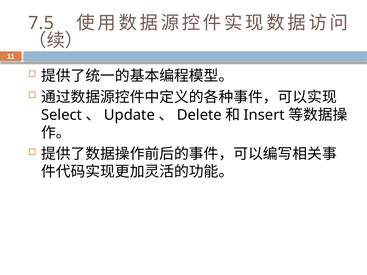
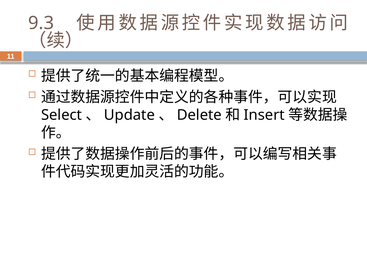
7.5: 7.5 -> 9.3
